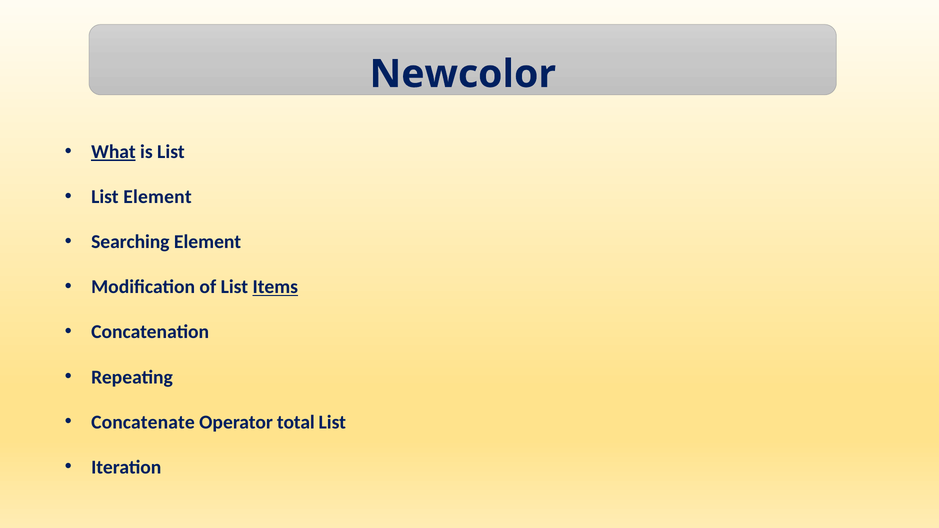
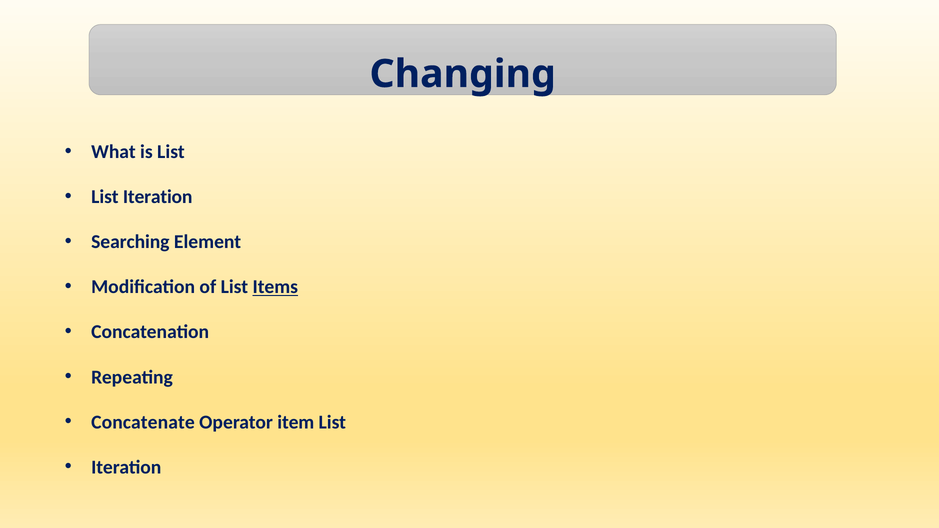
Newcolor: Newcolor -> Changing
What underline: present -> none
List Element: Element -> Iteration
total: total -> item
